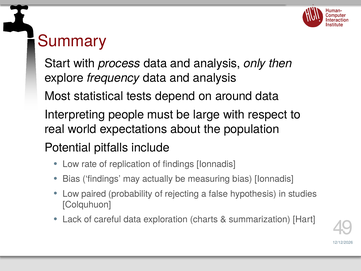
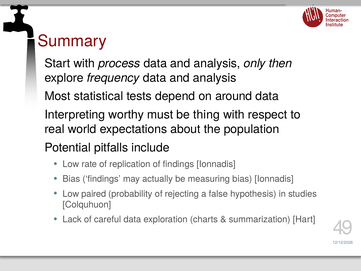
people: people -> worthy
large: large -> thing
